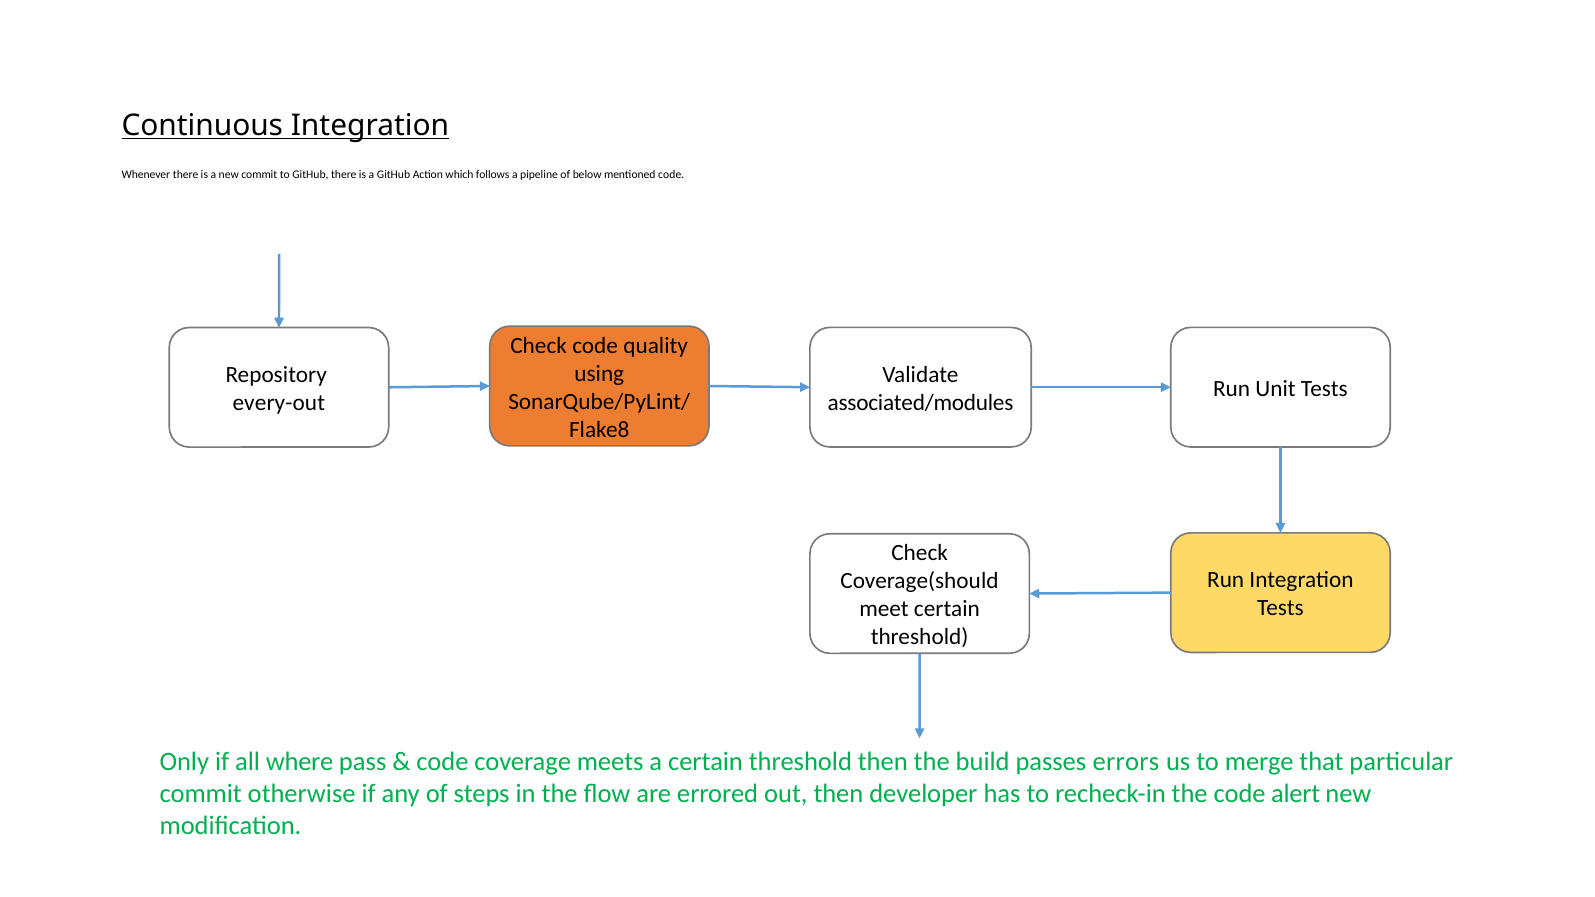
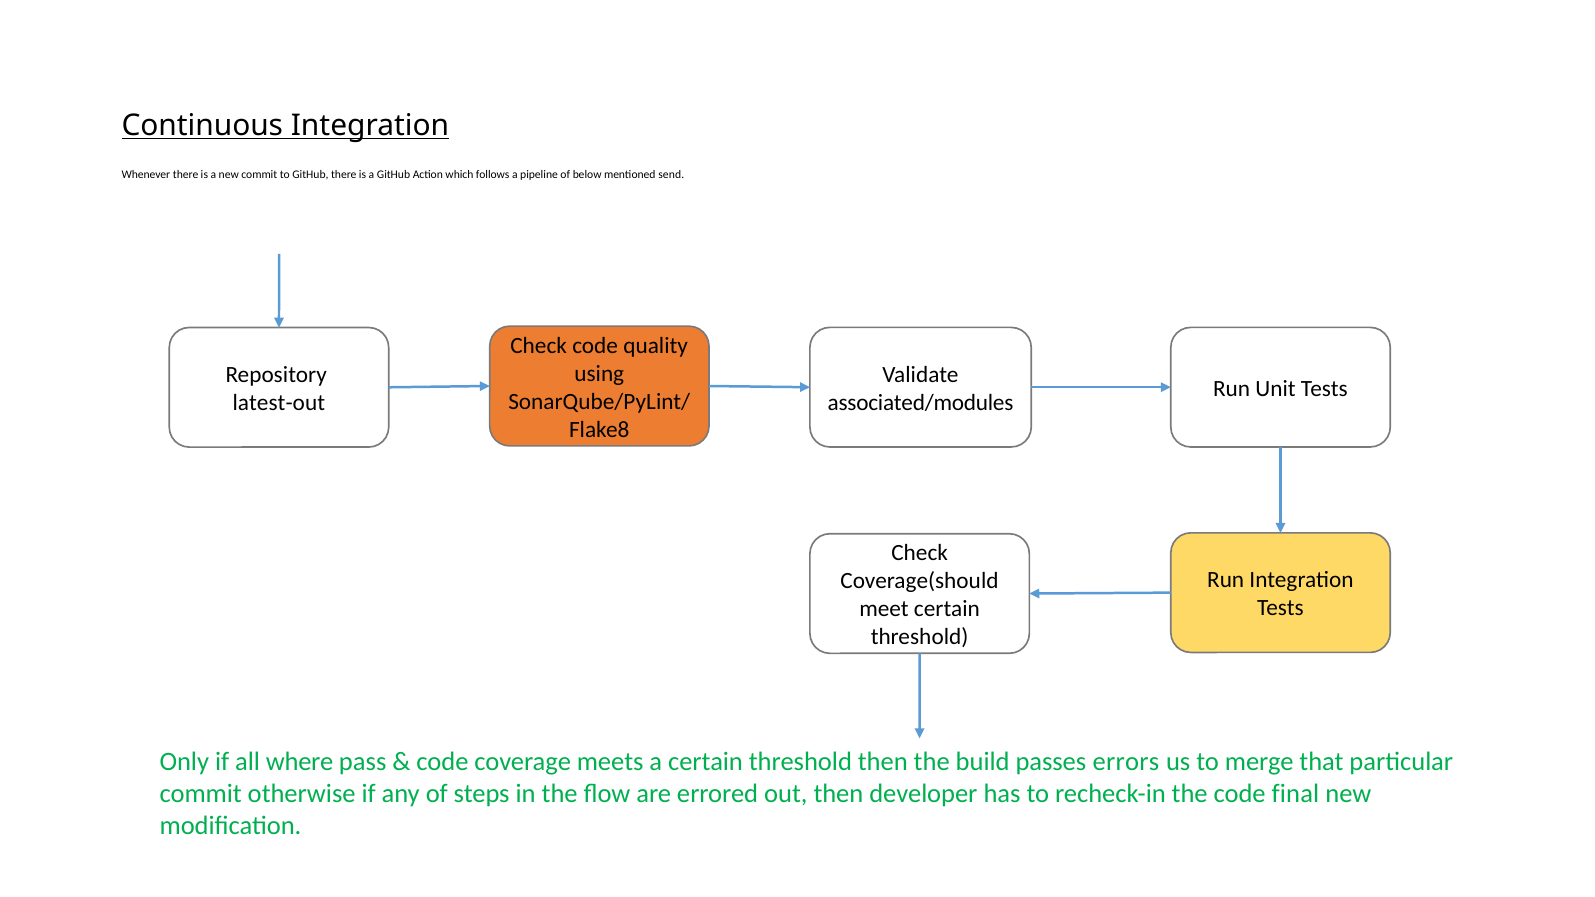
mentioned code: code -> send
every-out: every-out -> latest-out
alert: alert -> final
